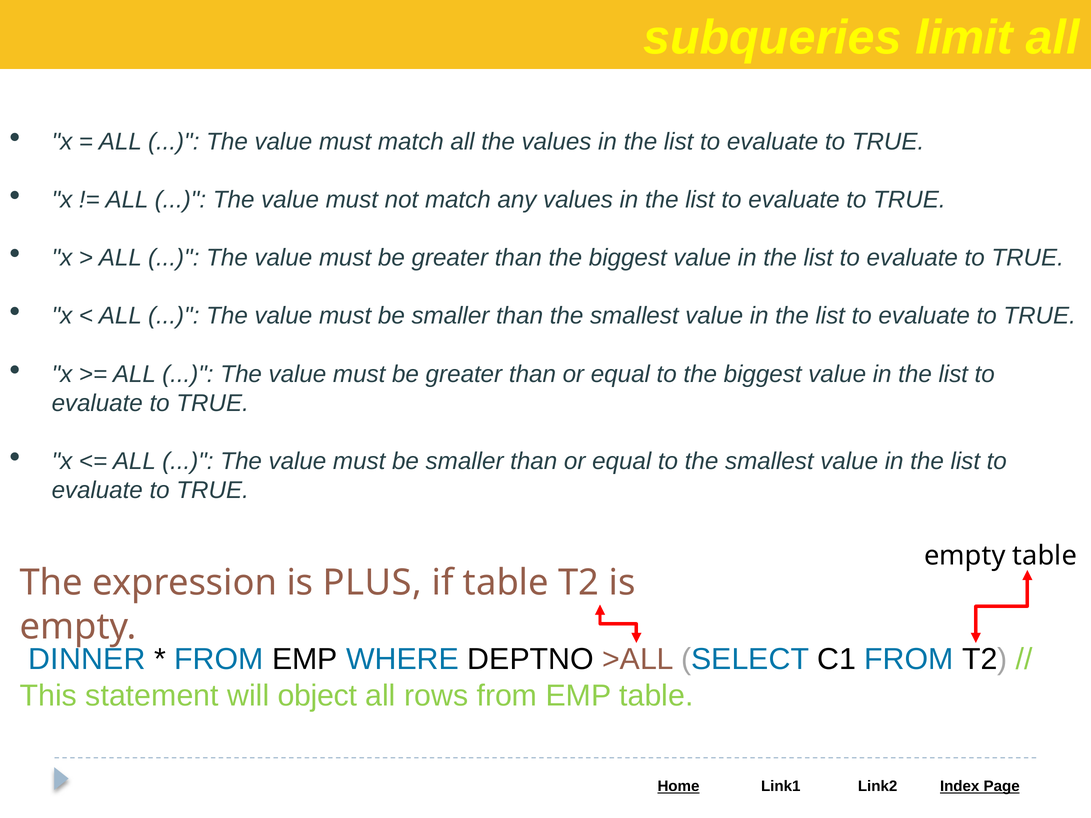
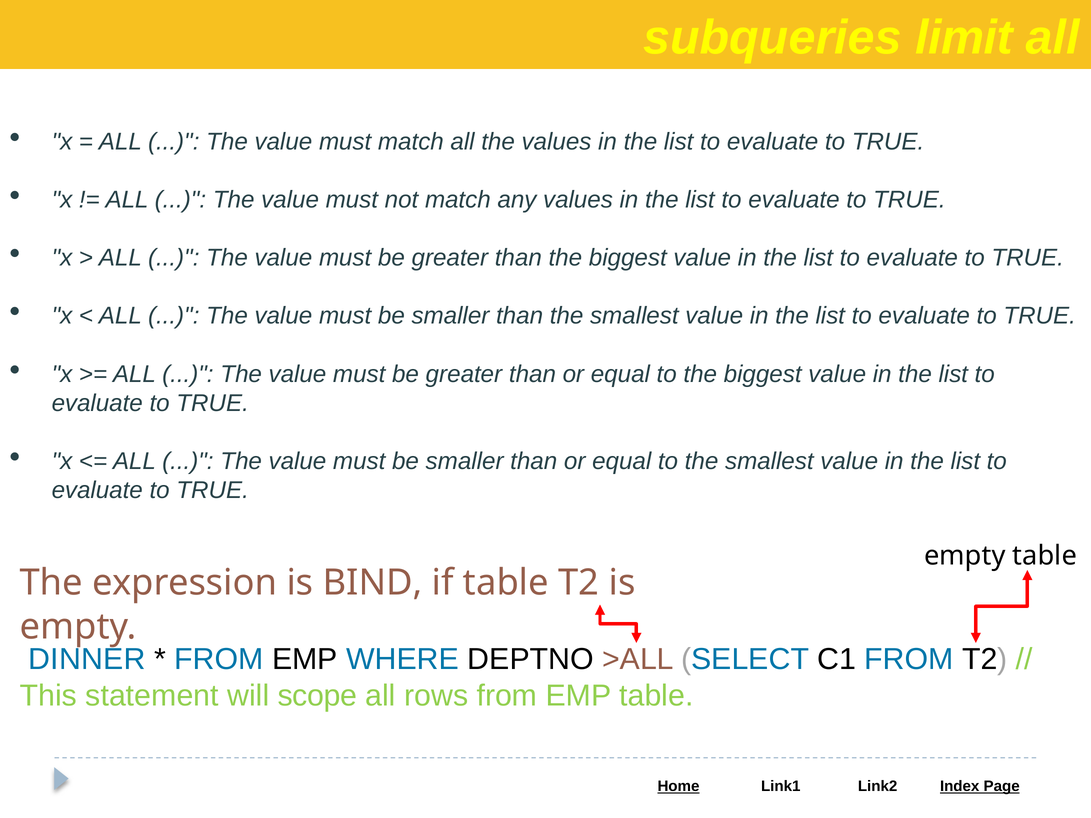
PLUS: PLUS -> BIND
object: object -> scope
